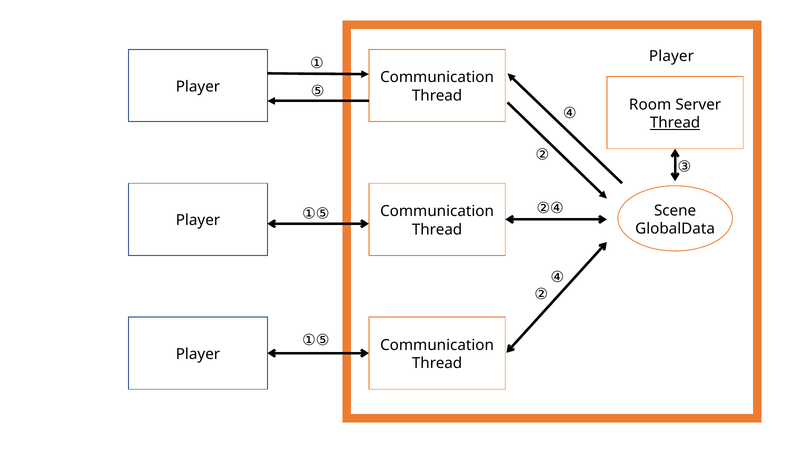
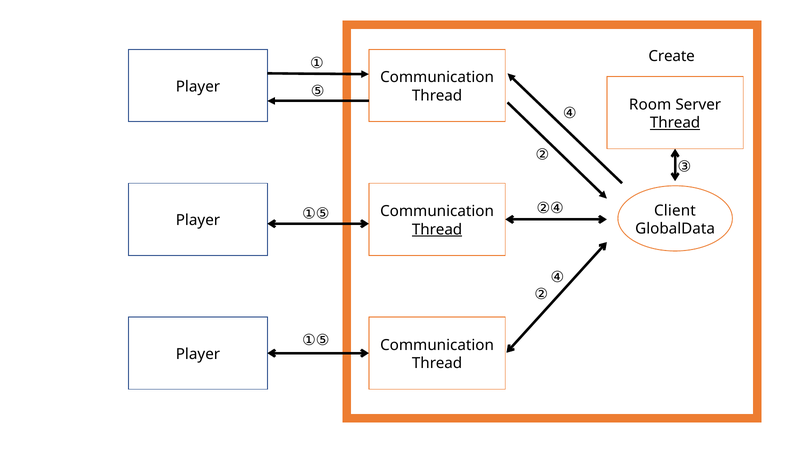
Player at (671, 56): Player -> Create
Scene: Scene -> Client
Thread at (437, 229) underline: none -> present
